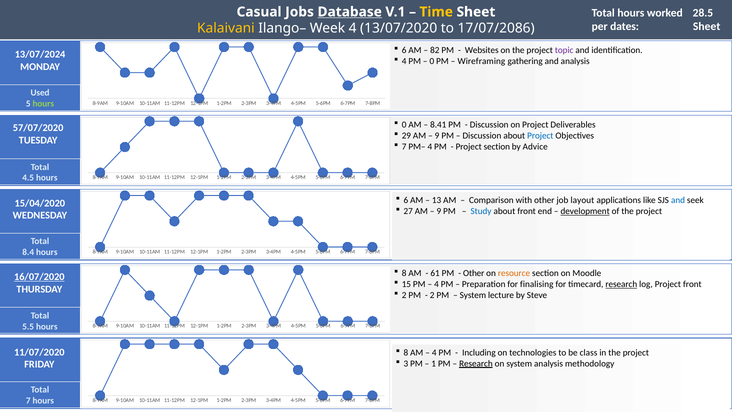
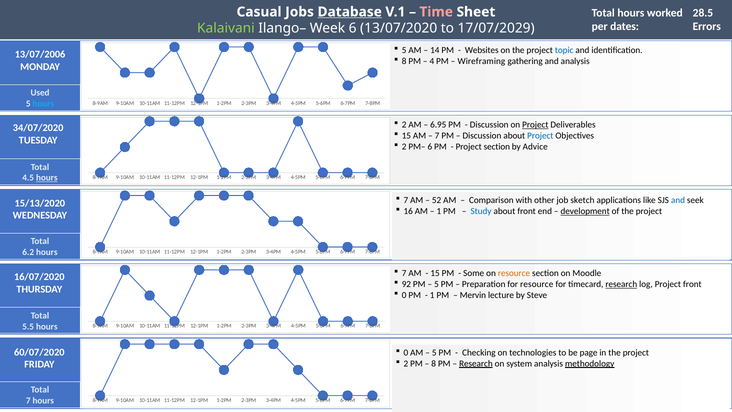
Time colour: yellow -> pink
Sheet at (707, 27): Sheet -> Errors
Kalaivani colour: yellow -> light green
Week 4: 4 -> 6
17/07/2086: 17/07/2086 -> 17/07/2029
6 at (404, 50): 6 -> 5
82: 82 -> 14
topic colour: purple -> blue
13/07/2024: 13/07/2024 -> 13/07/2006
4 at (404, 61): 4 -> 8
0 at (432, 61): 0 -> 4
hours at (43, 104) colour: light green -> light blue
0 at (404, 125): 0 -> 2
8.41: 8.41 -> 6.95
Project at (535, 125) underline: none -> present
57/07/2020: 57/07/2020 -> 34/07/2020
29 at (406, 136): 29 -> 15
9 at (437, 136): 9 -> 7
7 at (404, 147): 7 -> 2
PM– 4: 4 -> 6
hours at (47, 178) underline: none -> present
6 at (406, 200): 6 -> 7
13: 13 -> 52
layout: layout -> sketch
15/04/2020: 15/04/2020 -> 15/13/2020
27: 27 -> 16
9 at (439, 211): 9 -> 1
8.4: 8.4 -> 6.2
8 at (404, 273): 8 -> 7
61 at (435, 273): 61 -> 15
Other at (474, 273): Other -> Some
16/07/2020 underline: present -> none
15 at (406, 284): 15 -> 92
4 at (436, 284): 4 -> 5
for finalising: finalising -> resource
2 at (404, 295): 2 -> 0
2 at (432, 295): 2 -> 1
System at (473, 295): System -> Mervin
8 at (406, 352): 8 -> 0
4 at (434, 352): 4 -> 5
Including: Including -> Checking
class: class -> page
11/07/2020: 11/07/2020 -> 60/07/2020
3 at (406, 363): 3 -> 2
1 at (434, 363): 1 -> 8
methodology underline: none -> present
